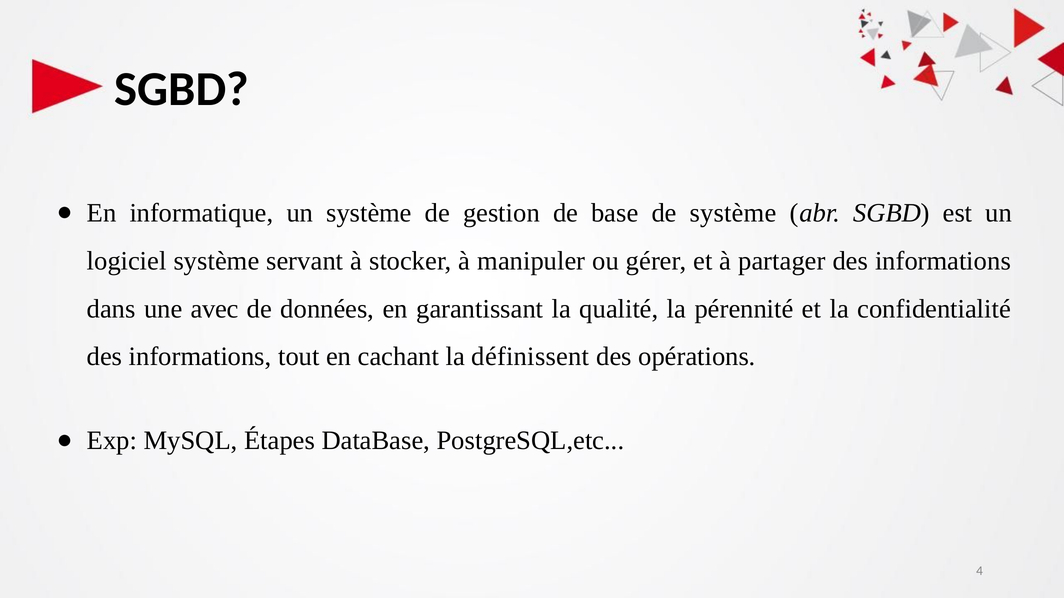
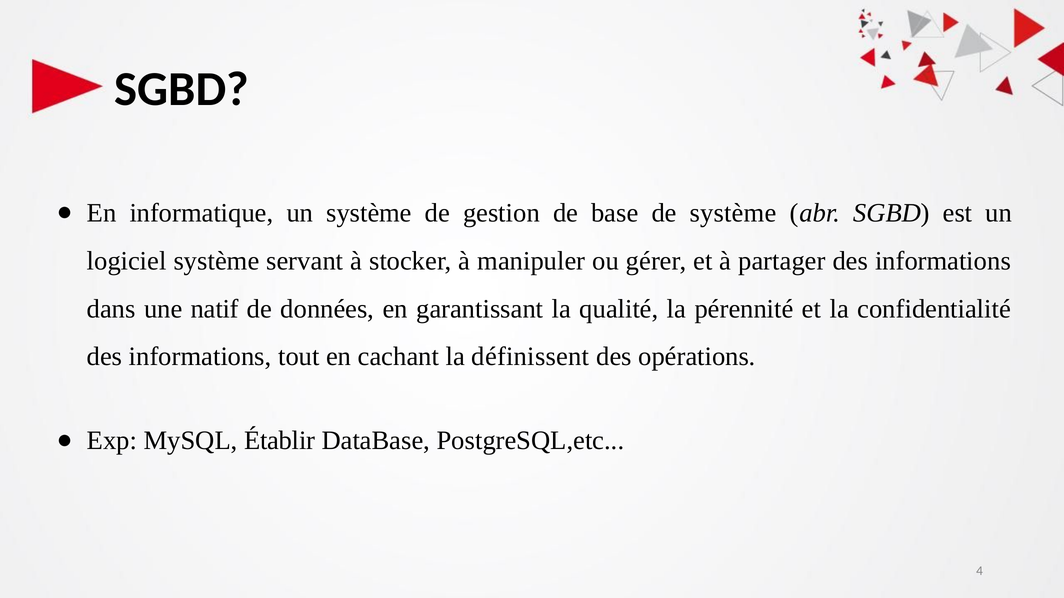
avec: avec -> natif
Étapes: Étapes -> Établir
